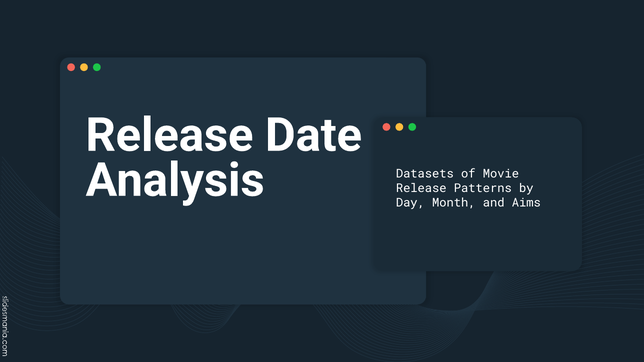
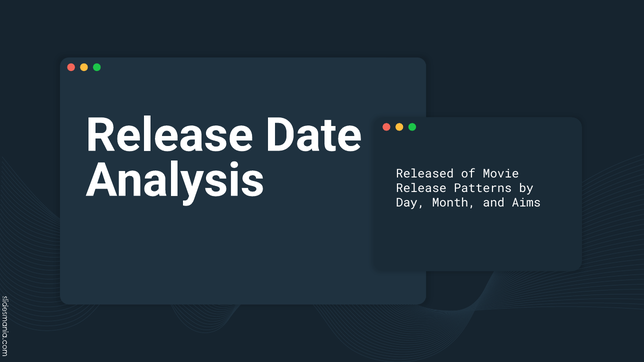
Datasets: Datasets -> Released
